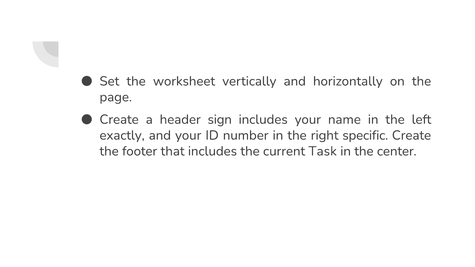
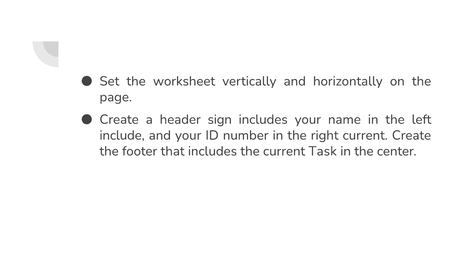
exactly: exactly -> include
right specific: specific -> current
